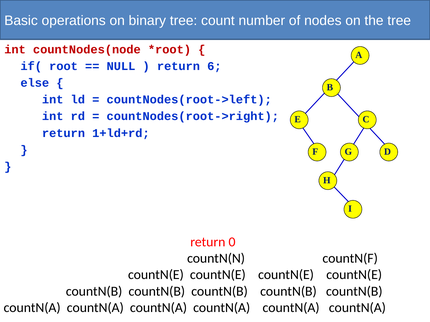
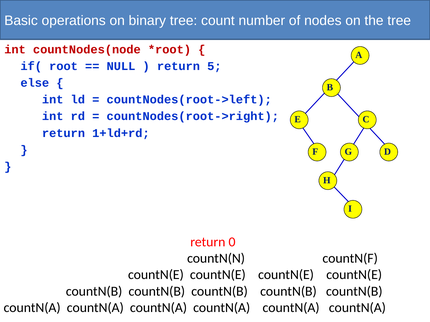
6: 6 -> 5
